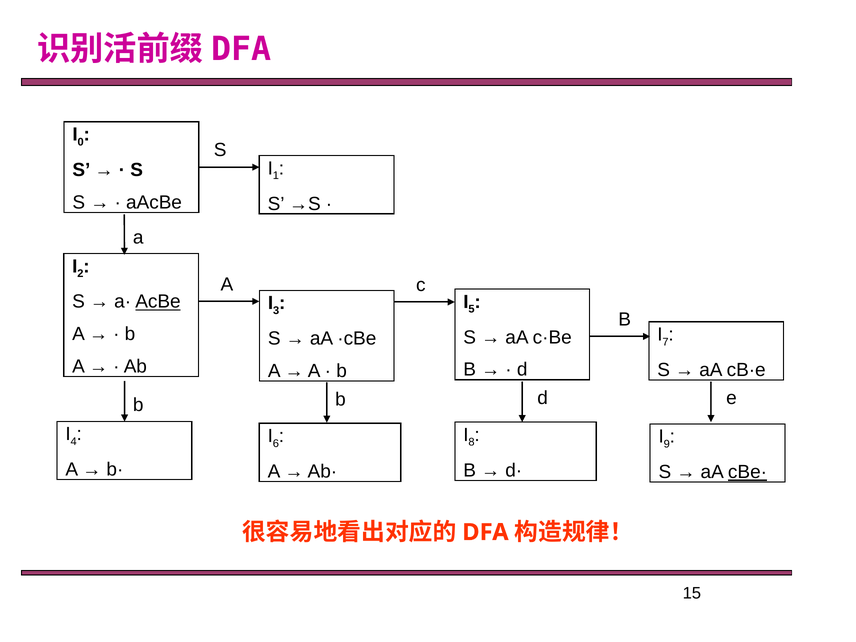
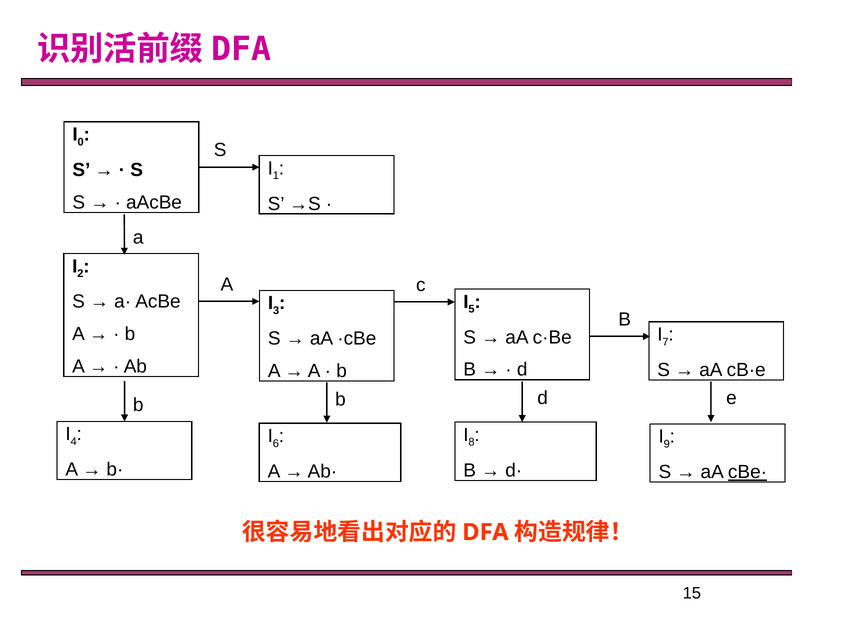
AcBe underline: present -> none
